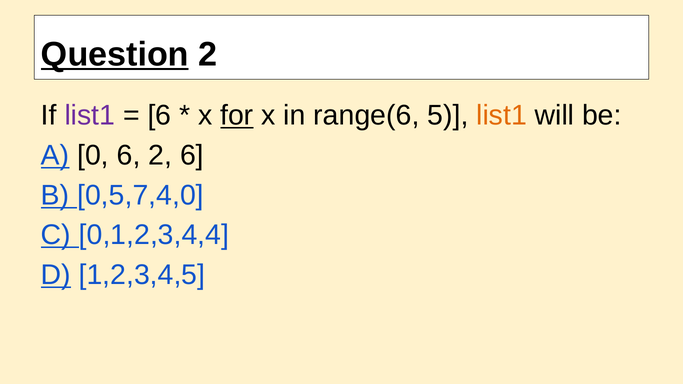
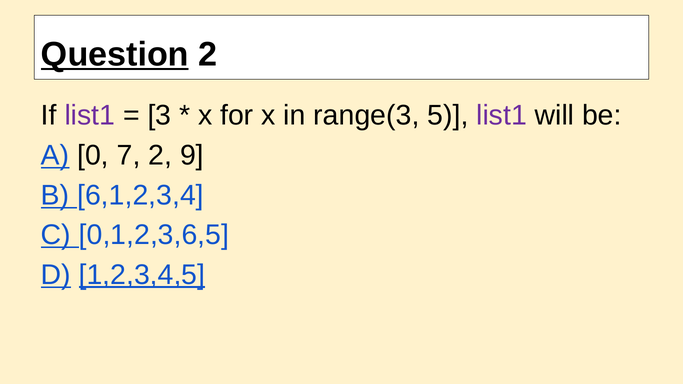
6 at (159, 116): 6 -> 3
for underline: present -> none
range(6: range(6 -> range(3
list1 at (502, 116) colour: orange -> purple
0 6: 6 -> 7
2 6: 6 -> 9
0,5,7,4,0: 0,5,7,4,0 -> 6,1,2,3,4
0,1,2,3,4,4: 0,1,2,3,4,4 -> 0,1,2,3,6,5
1,2,3,4,5 underline: none -> present
